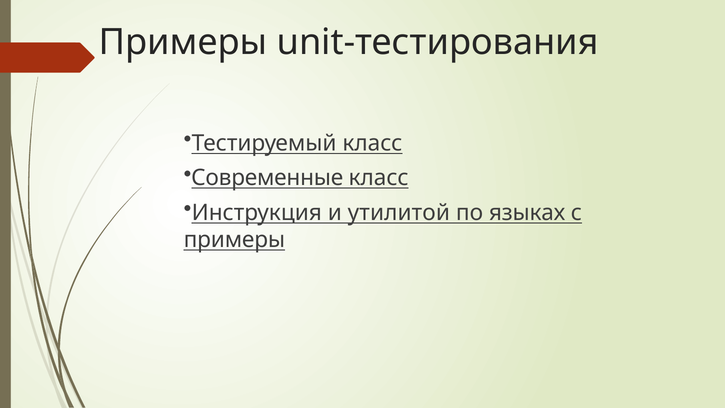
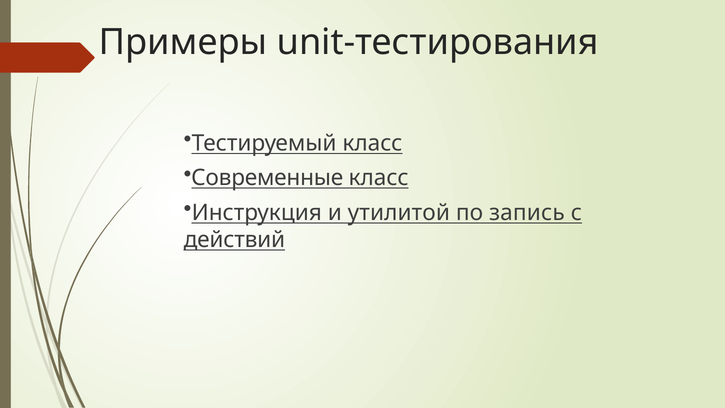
языках: языках -> запись
примеры at (234, 240): примеры -> действий
